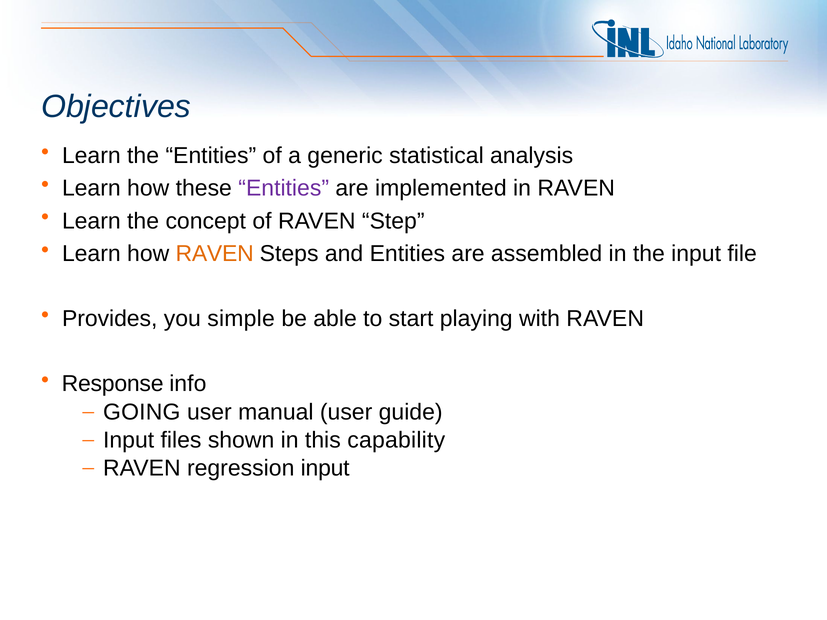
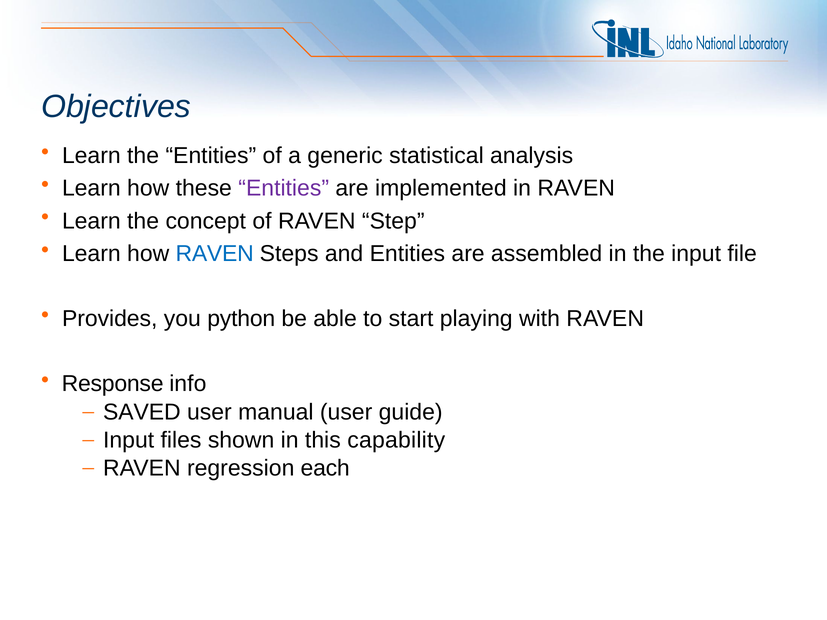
RAVEN at (215, 254) colour: orange -> blue
simple: simple -> python
GOING: GOING -> SAVED
regression input: input -> each
